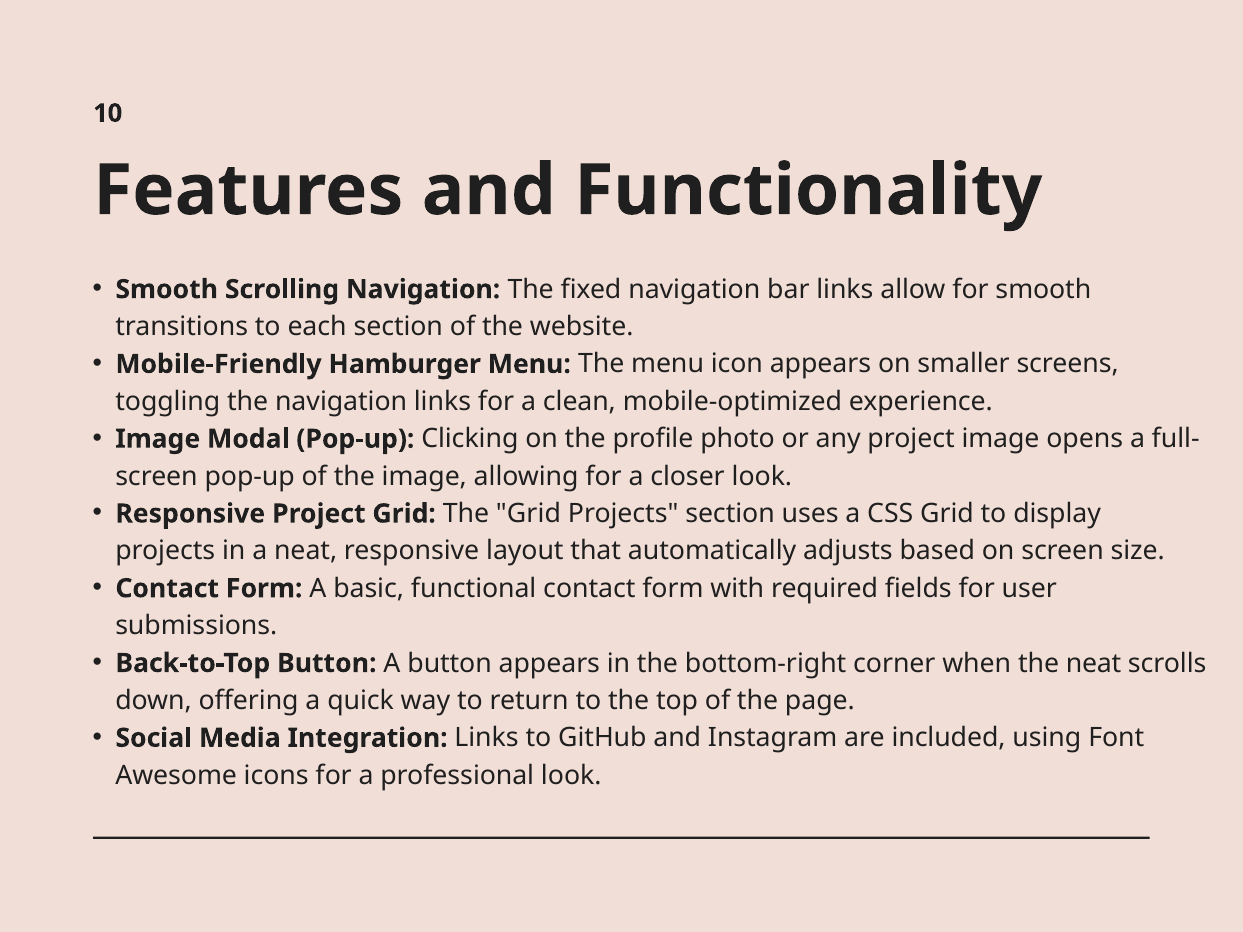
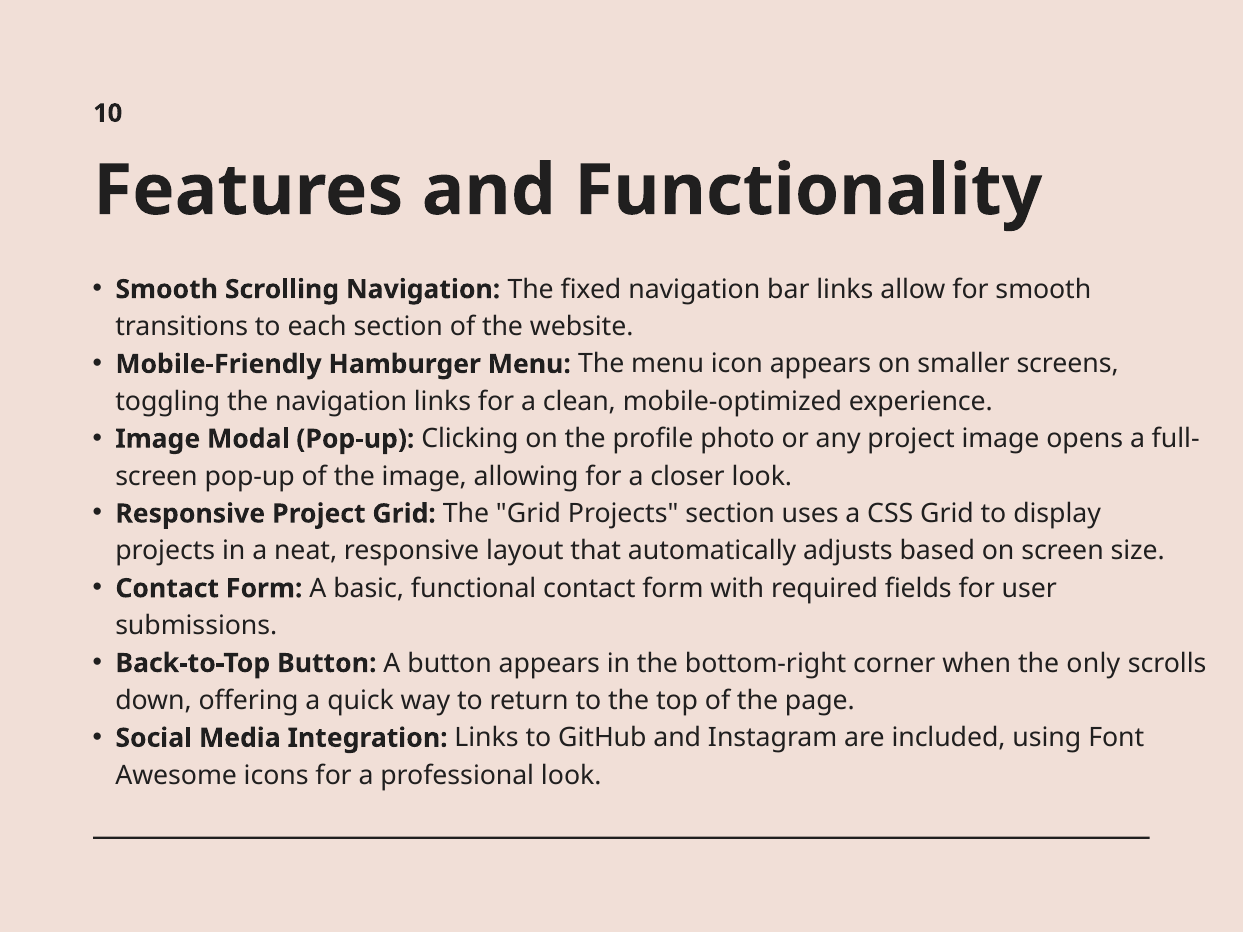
the neat: neat -> only
